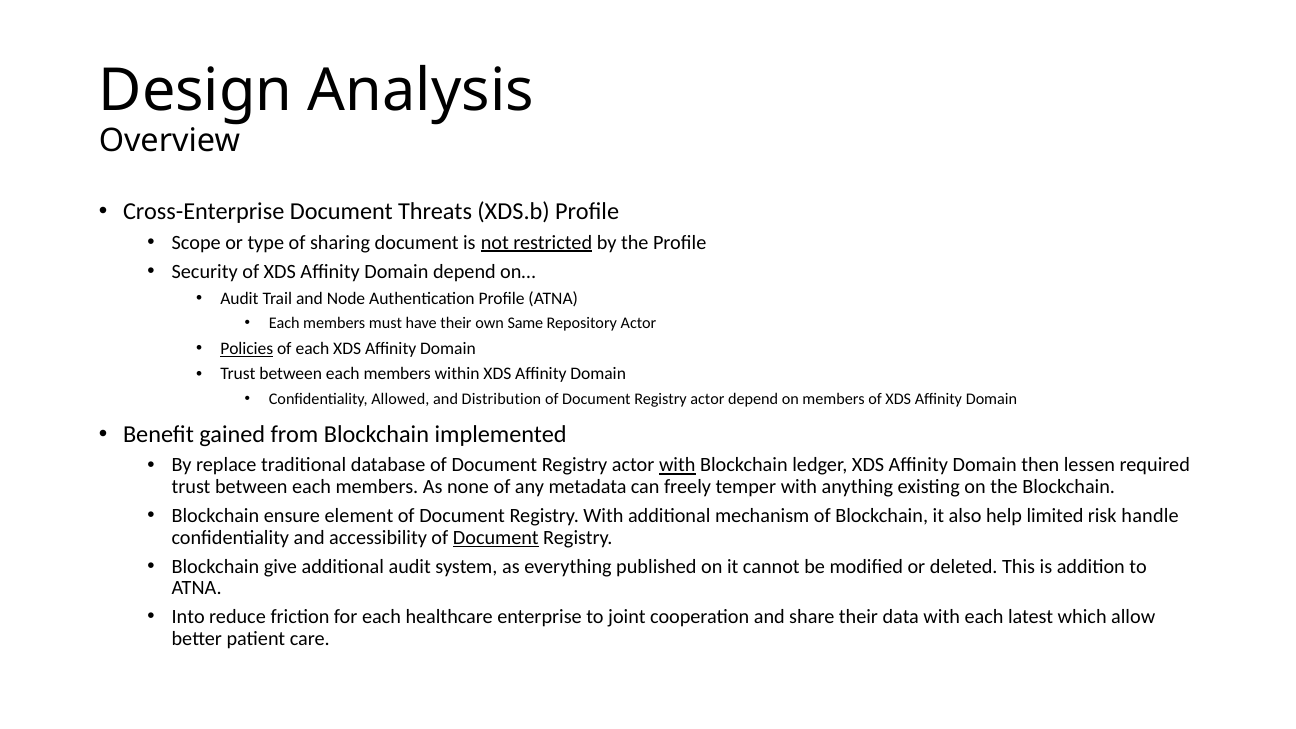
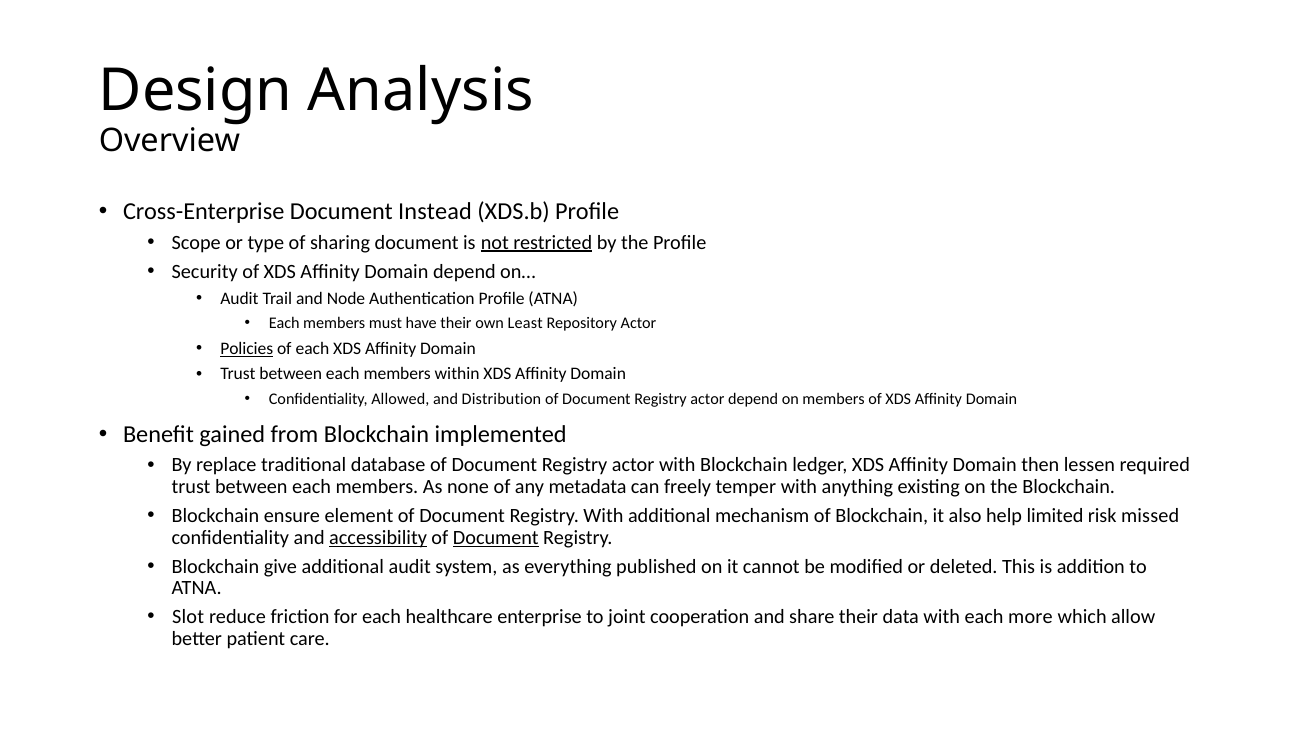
Threats: Threats -> Instead
Same: Same -> Least
with at (677, 465) underline: present -> none
handle: handle -> missed
accessibility underline: none -> present
Into: Into -> Slot
latest: latest -> more
